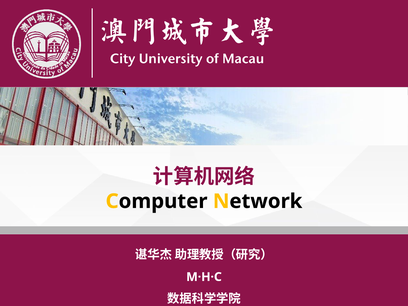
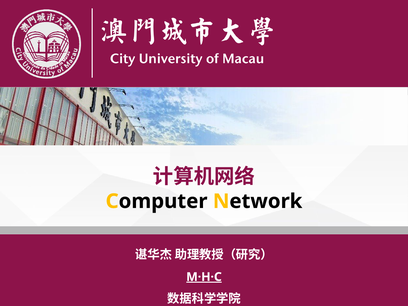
M·H·C underline: none -> present
